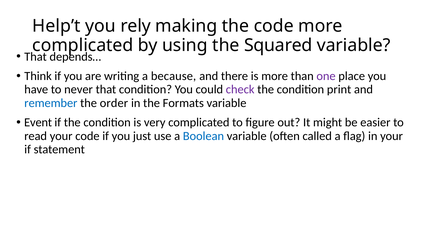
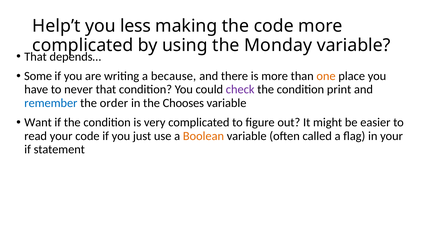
rely: rely -> less
Squared: Squared -> Monday
Think: Think -> Some
one colour: purple -> orange
Formats: Formats -> Chooses
Event: Event -> Want
Boolean colour: blue -> orange
